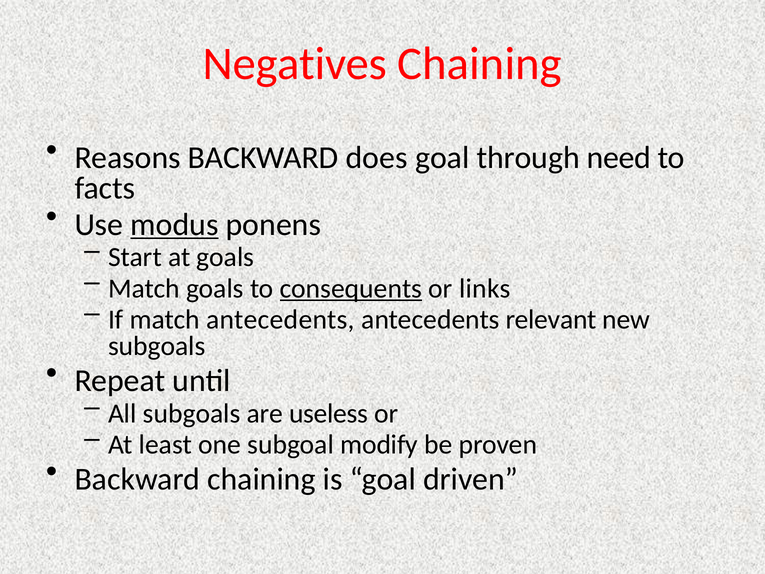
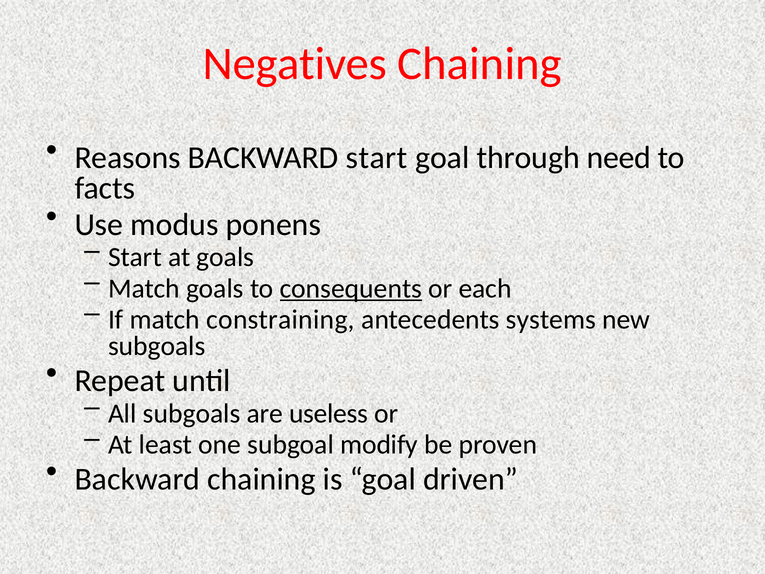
BACKWARD does: does -> start
modus underline: present -> none
links: links -> each
match antecedents: antecedents -> constraining
relevant: relevant -> systems
